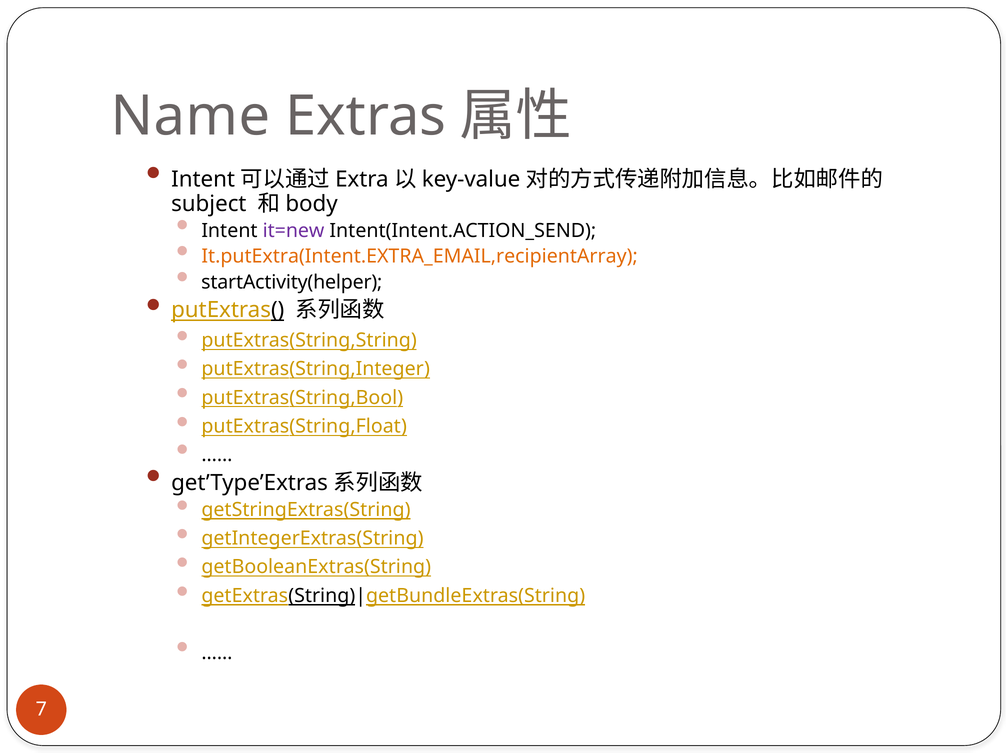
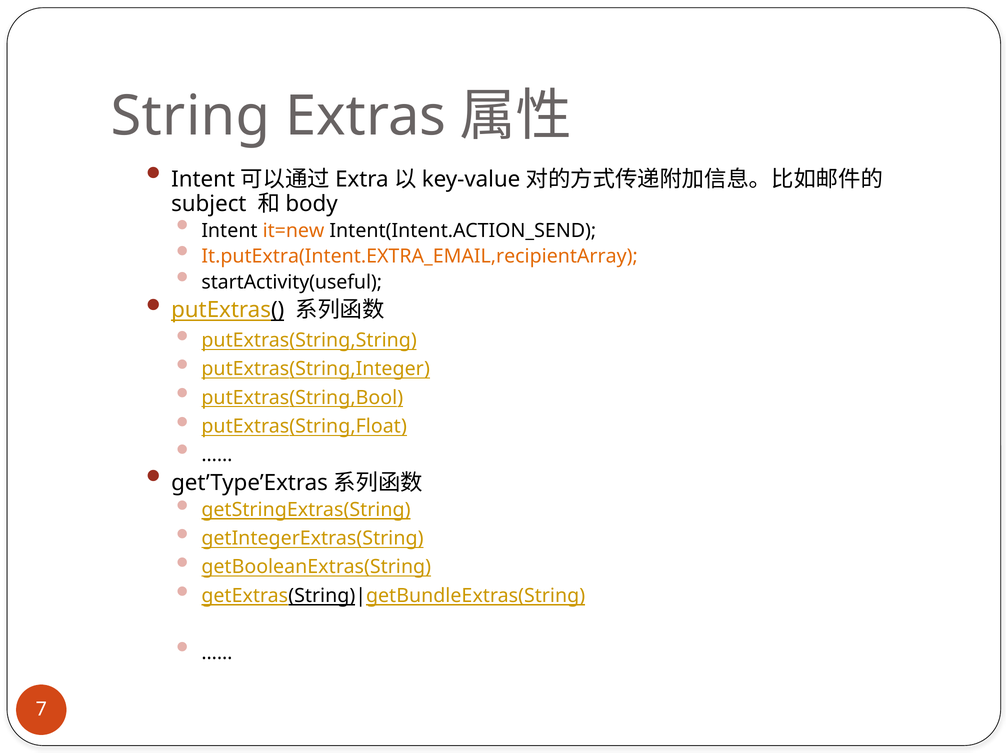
Name: Name -> String
it=new colour: purple -> orange
startActivity(helper: startActivity(helper -> startActivity(useful
